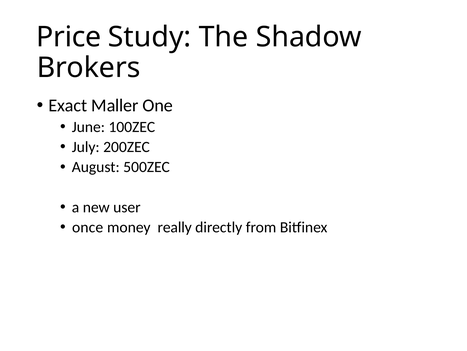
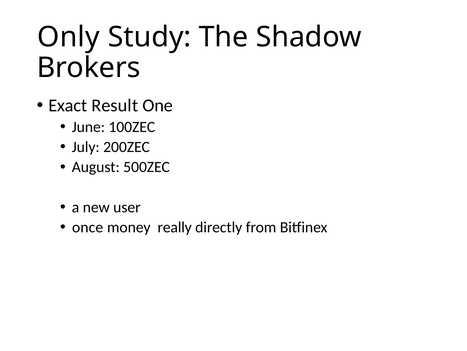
Price: Price -> Only
Maller: Maller -> Result
